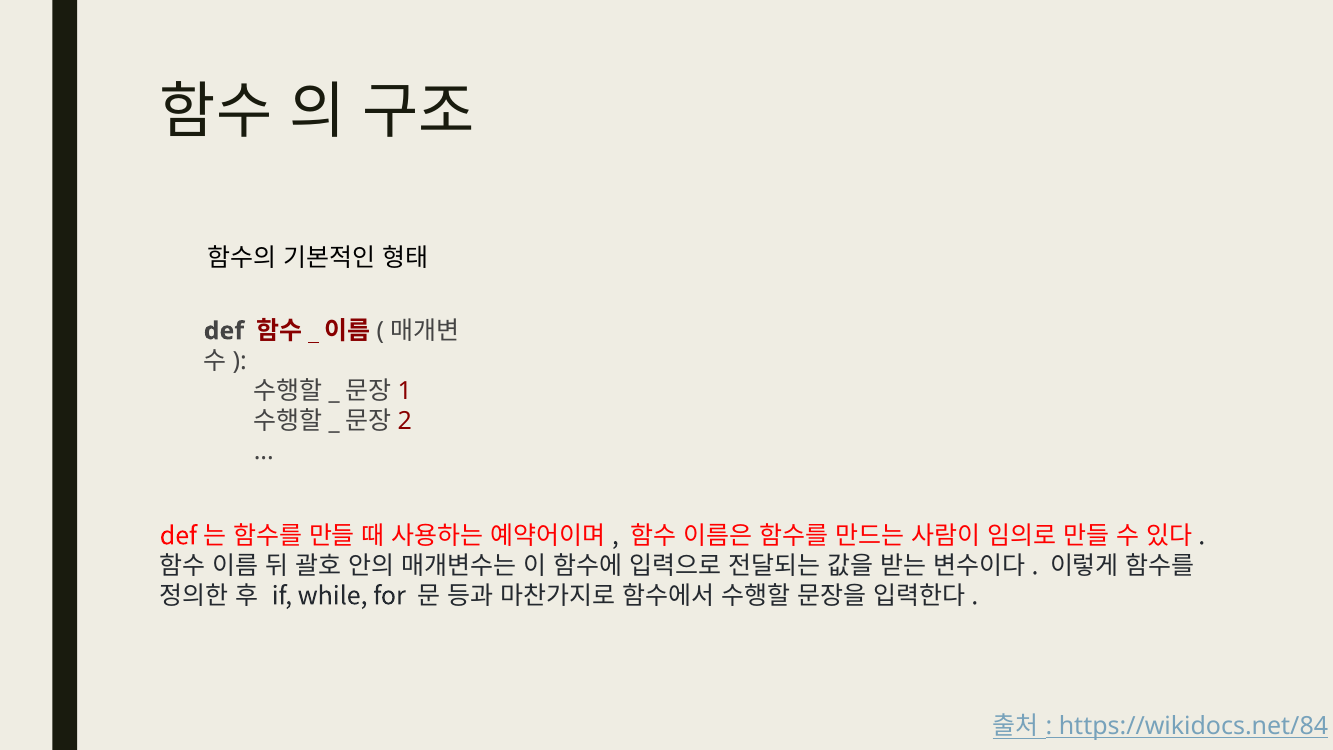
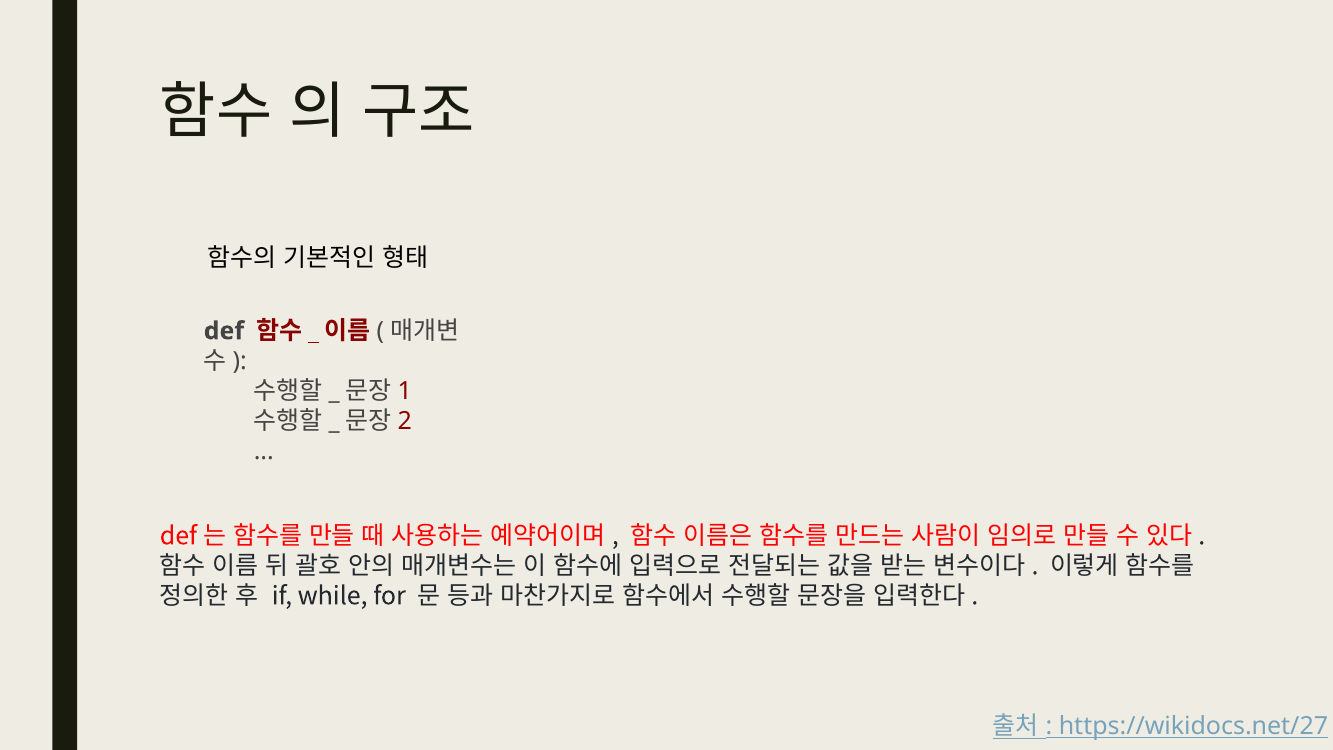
https://wikidocs.net/84: https://wikidocs.net/84 -> https://wikidocs.net/27
